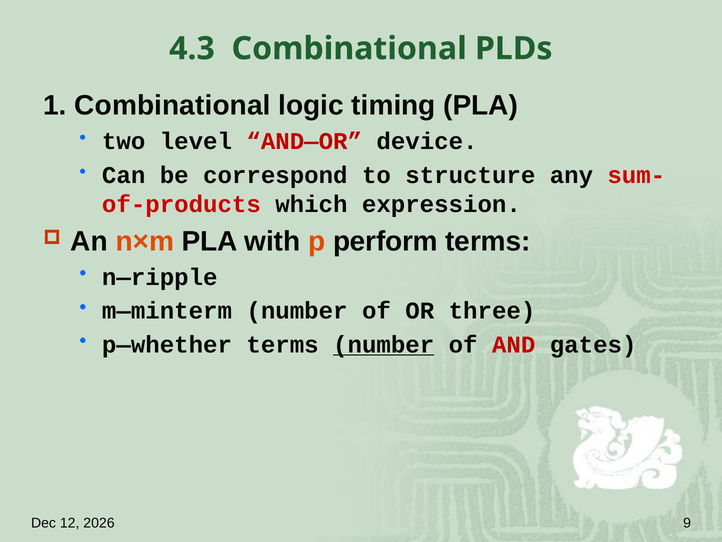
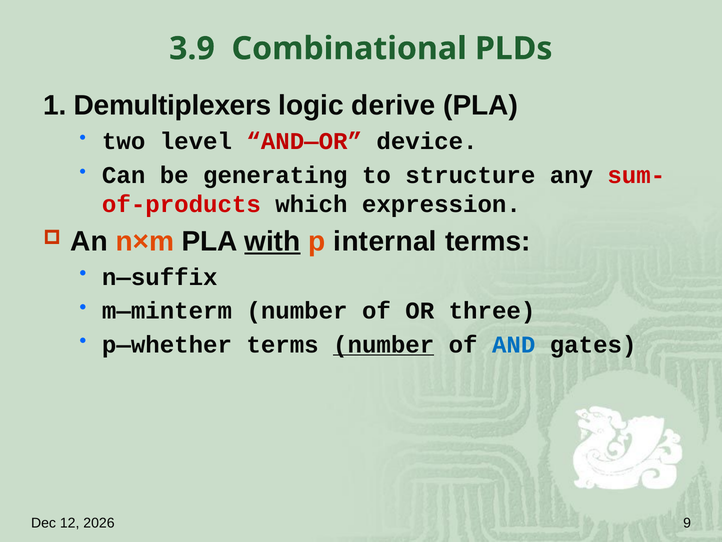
4.3: 4.3 -> 3.9
1 Combinational: Combinational -> Demultiplexers
timing: timing -> derive
correspond: correspond -> generating
with underline: none -> present
perform: perform -> internal
n—ripple: n—ripple -> n—suffix
AND colour: red -> blue
